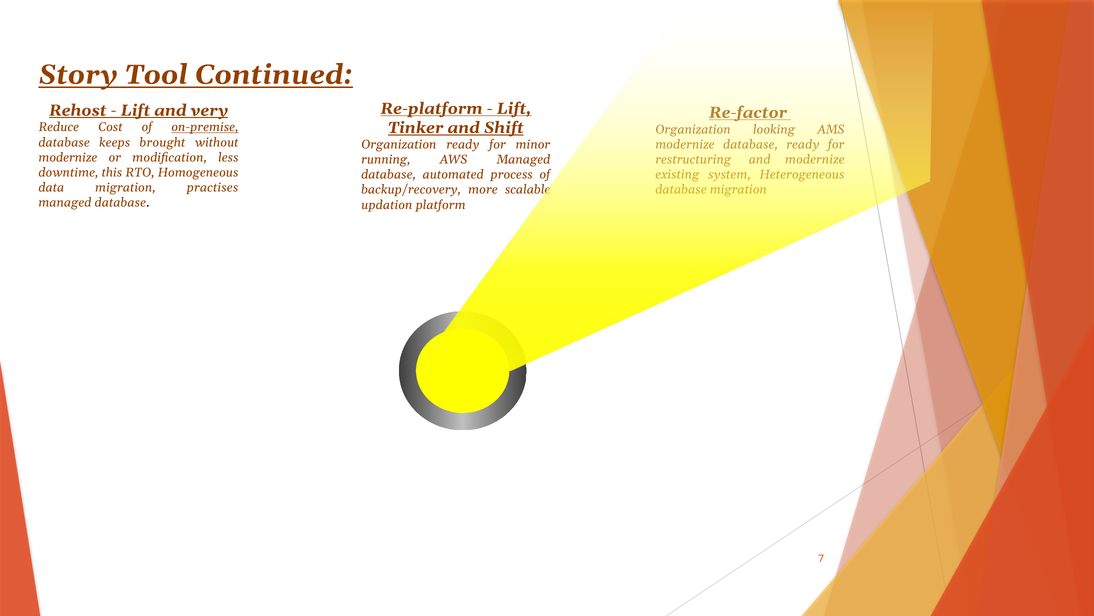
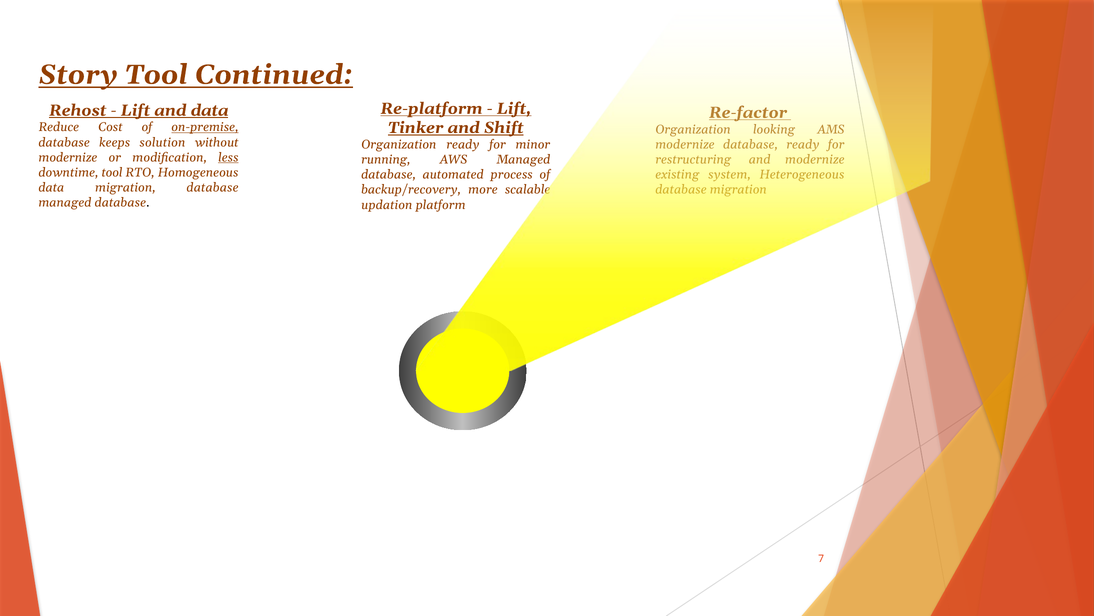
and very: very -> data
brought: brought -> solution
less underline: none -> present
downtime this: this -> tool
migration practises: practises -> database
